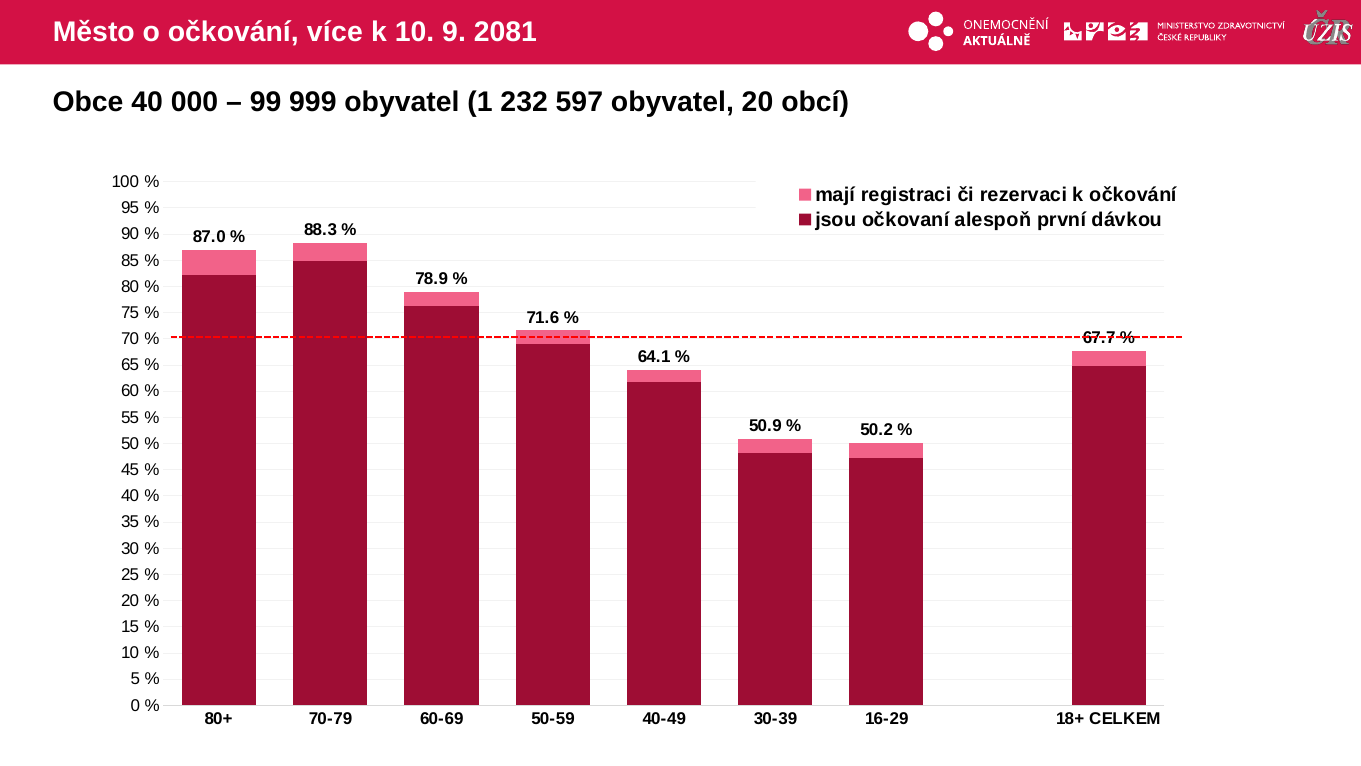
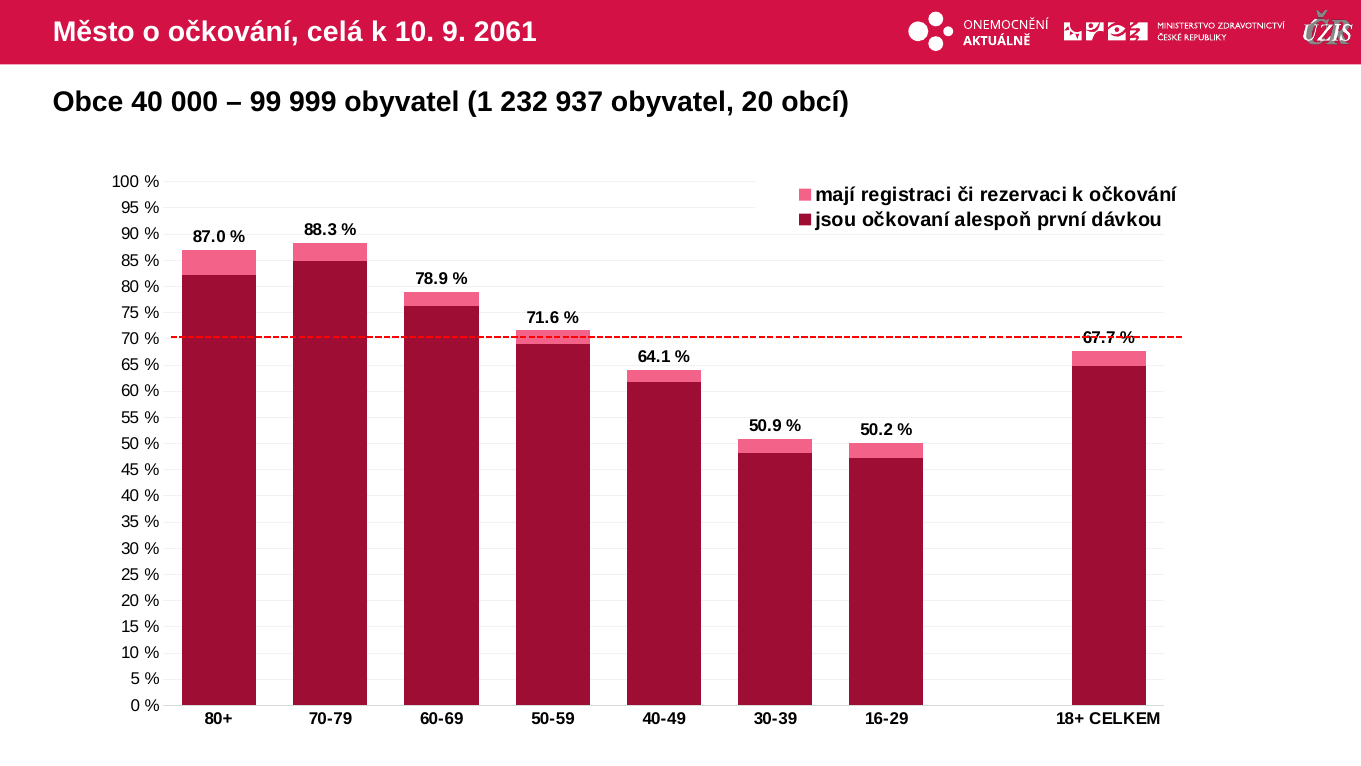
více: více -> celá
2081: 2081 -> 2061
597: 597 -> 937
